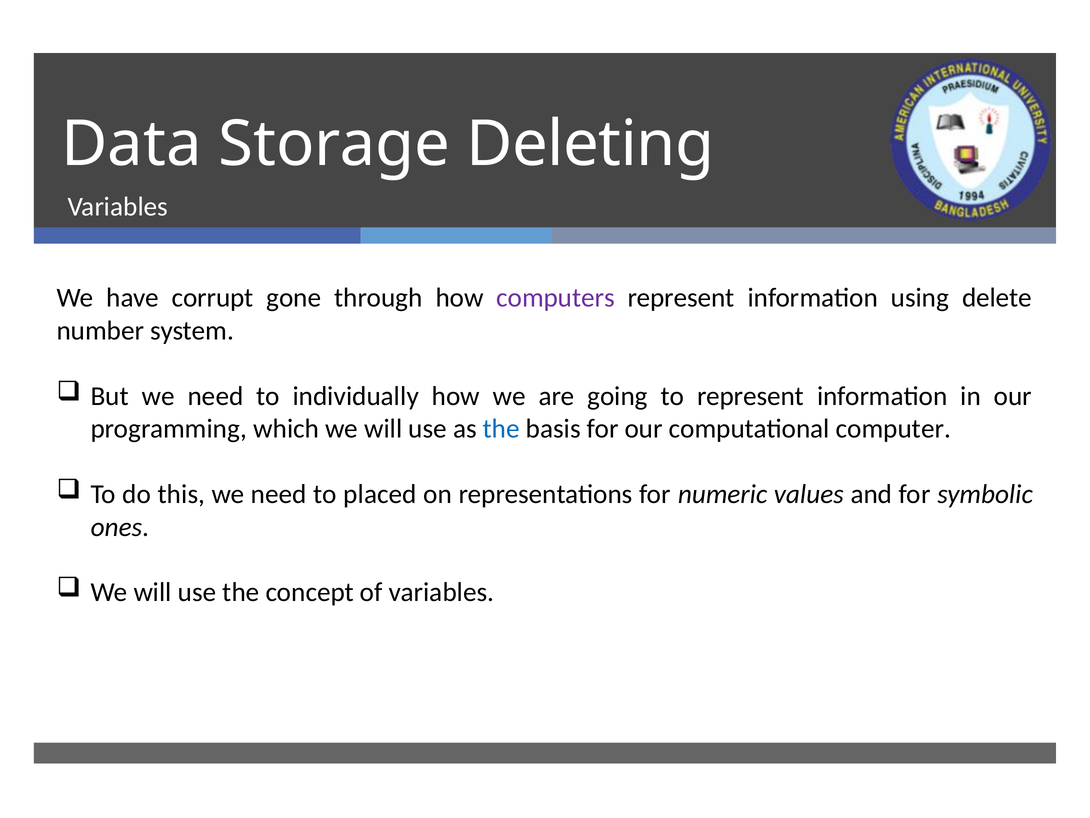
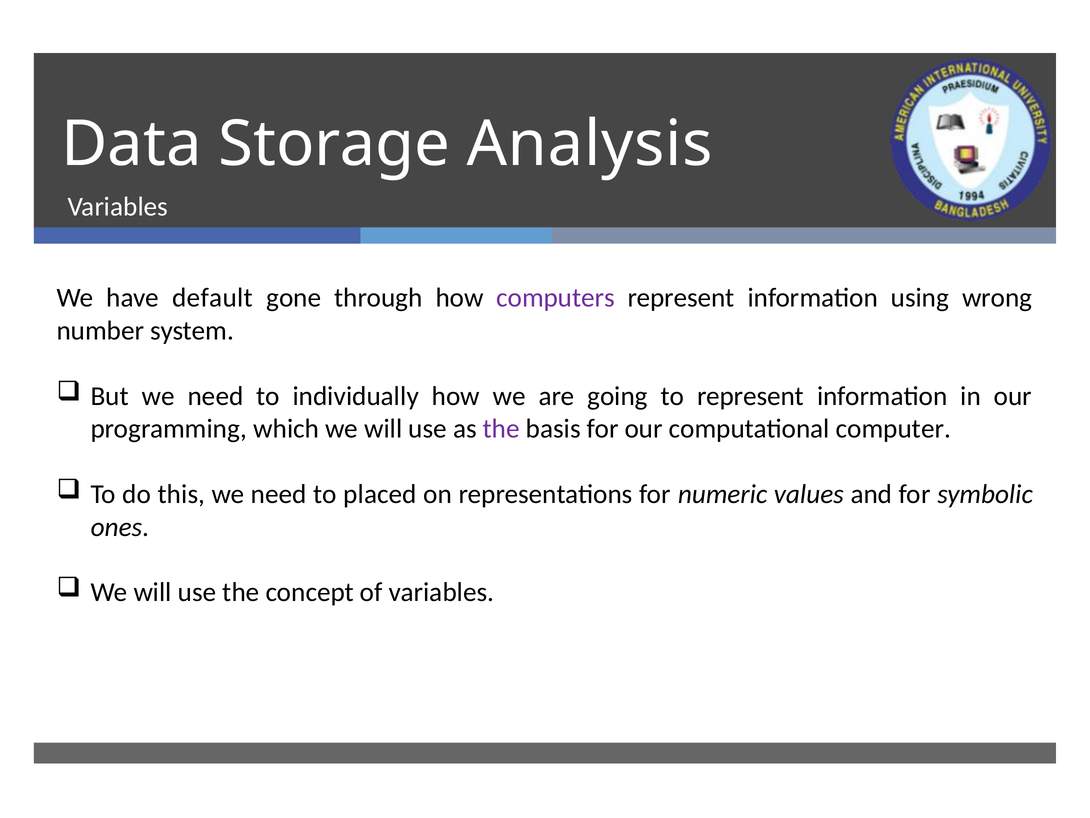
Deleting: Deleting -> Analysis
corrupt: corrupt -> default
delete: delete -> wrong
the at (501, 429) colour: blue -> purple
